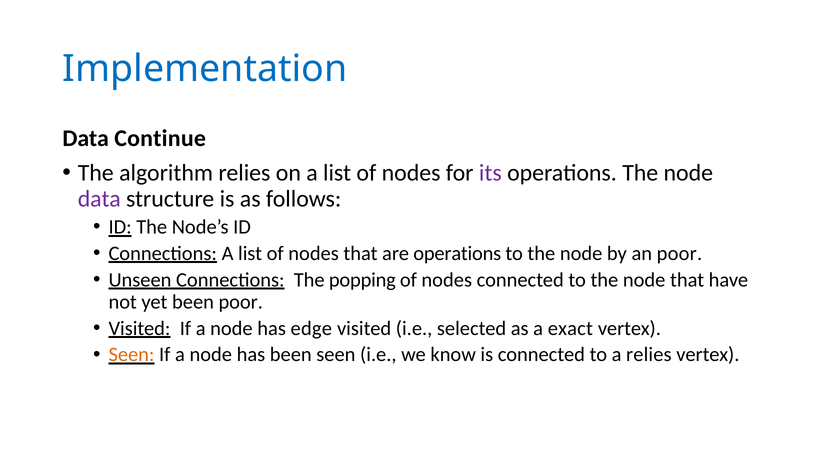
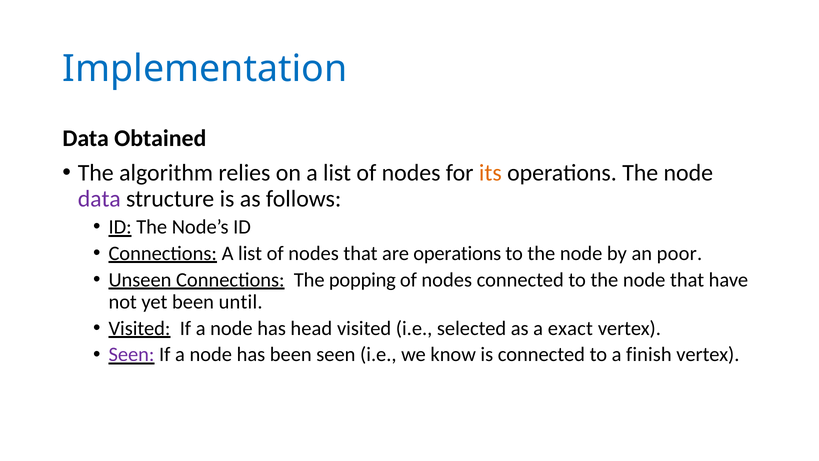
Continue: Continue -> Obtained
its colour: purple -> orange
been poor: poor -> until
edge: edge -> head
Seen at (131, 354) colour: orange -> purple
a relies: relies -> finish
